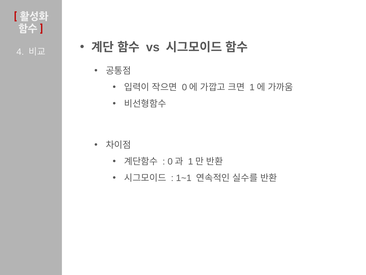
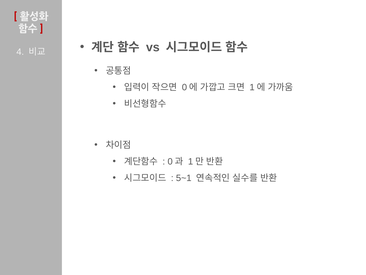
1~1: 1~1 -> 5~1
